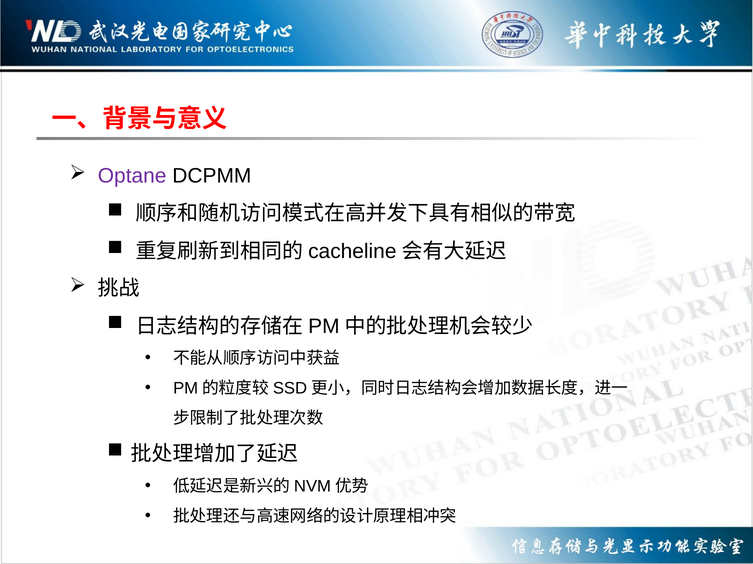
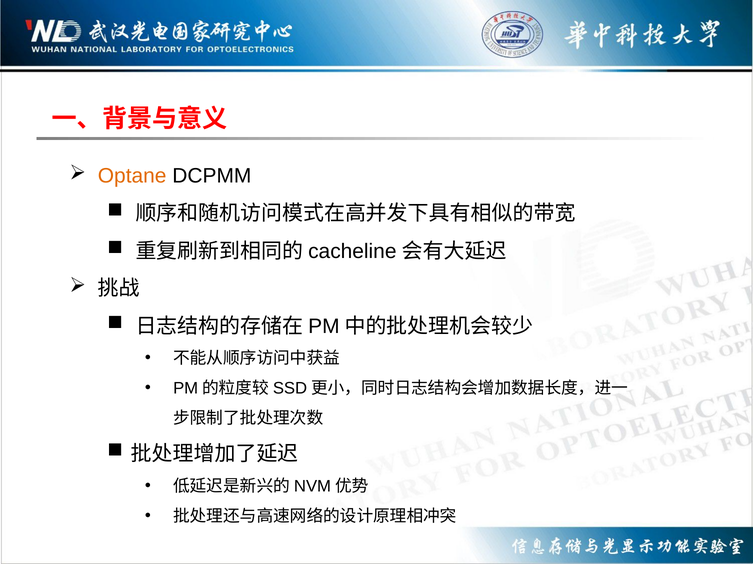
Optane colour: purple -> orange
